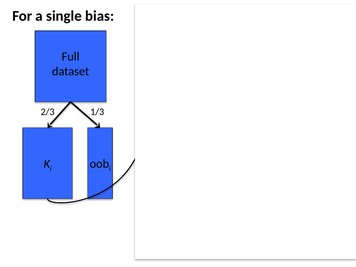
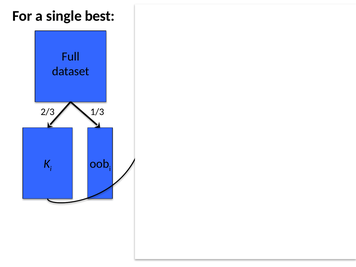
single bias: bias -> best
